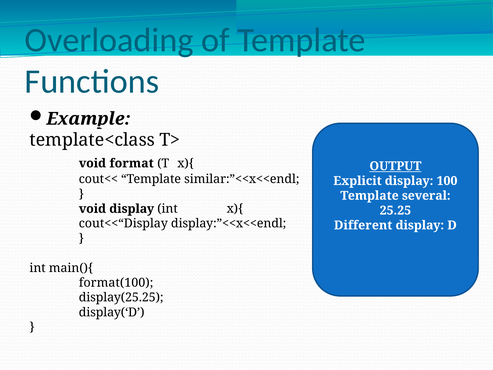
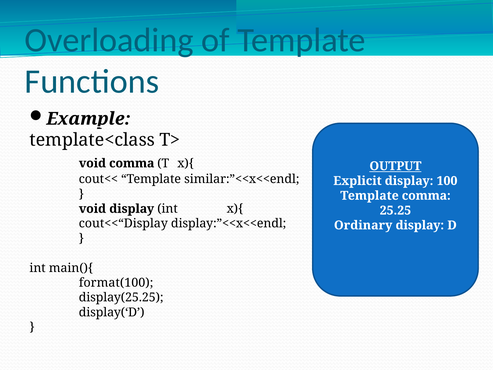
void format: format -> comma
Template several: several -> comma
Different: Different -> Ordinary
